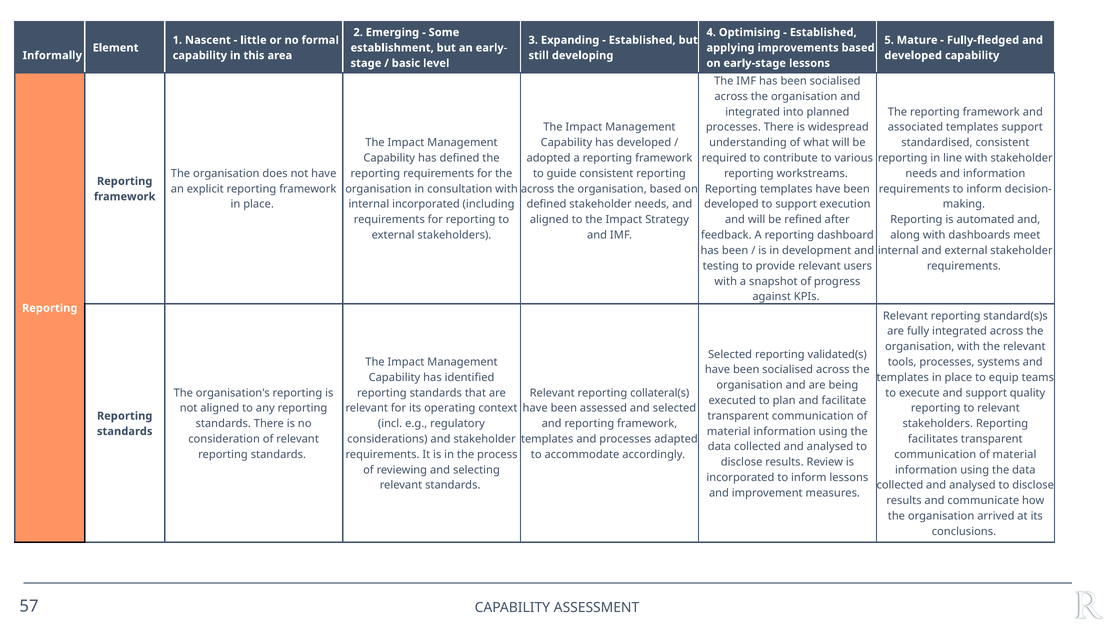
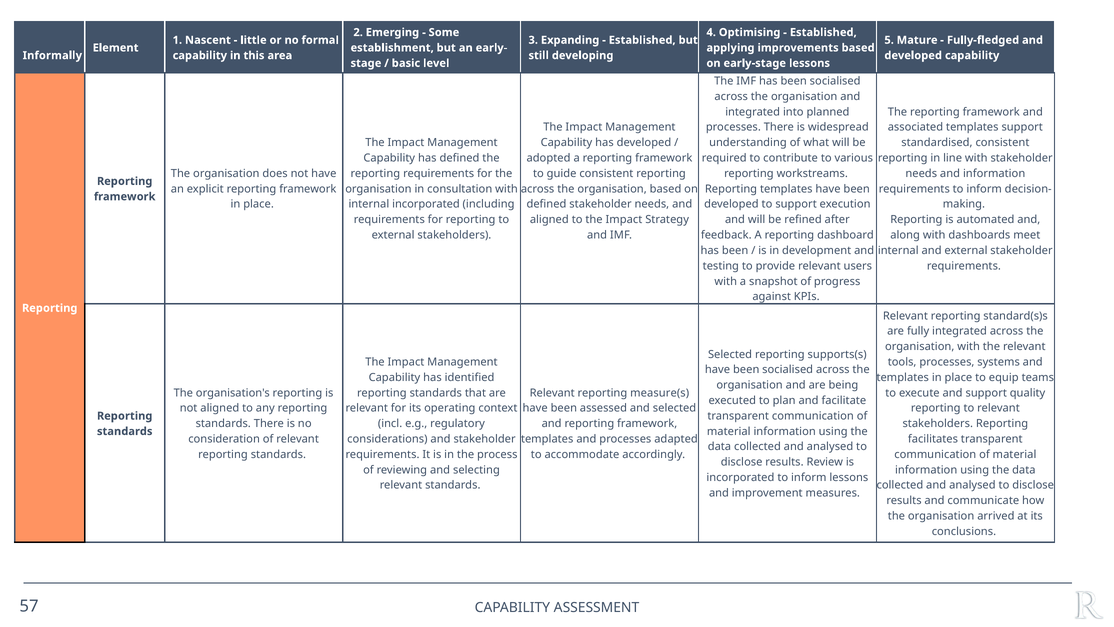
validated(s: validated(s -> supports(s
collateral(s: collateral(s -> measure(s
